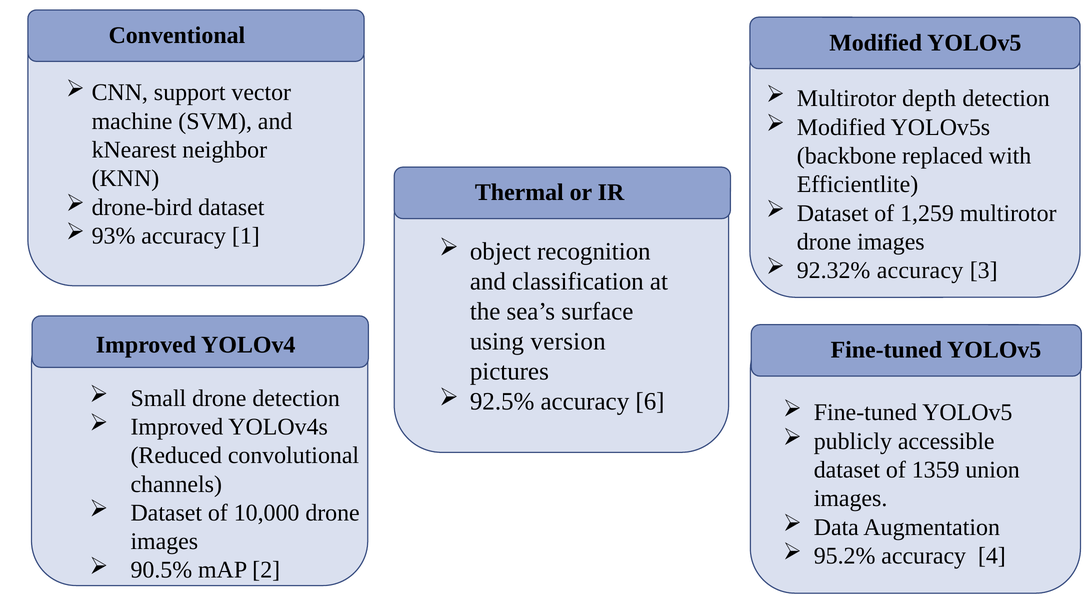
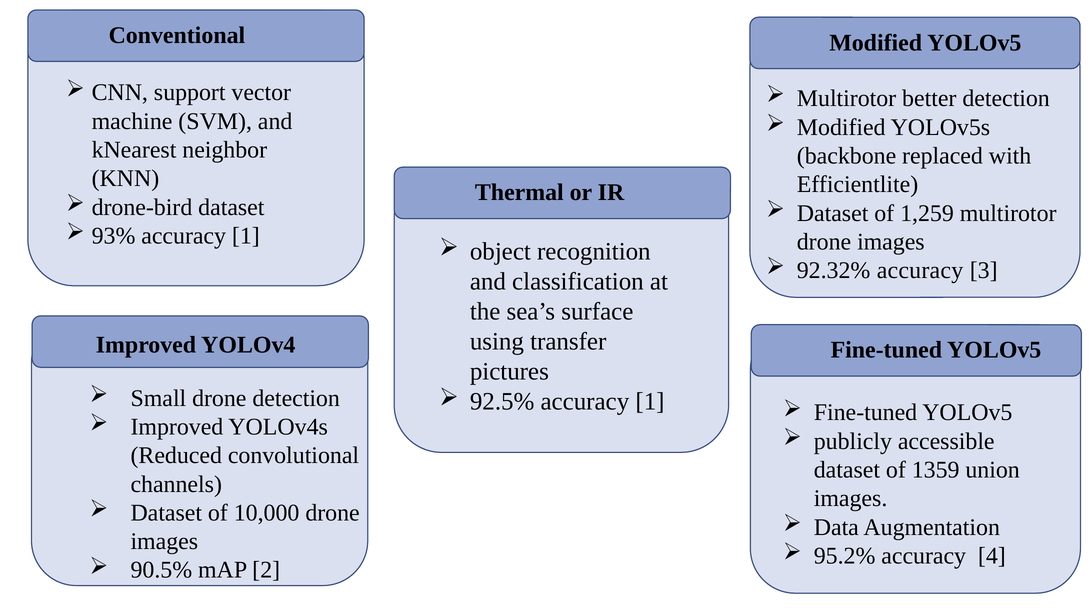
depth: depth -> better
version: version -> transfer
92.5% accuracy 6: 6 -> 1
